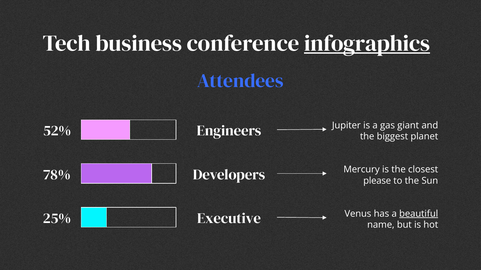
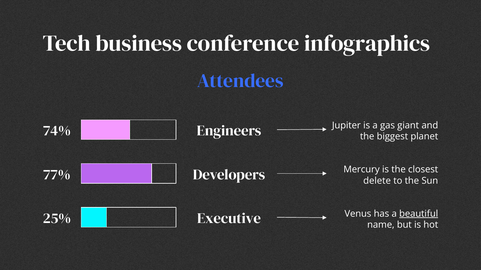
infographics underline: present -> none
52%: 52% -> 74%
78%: 78% -> 77%
please: please -> delete
